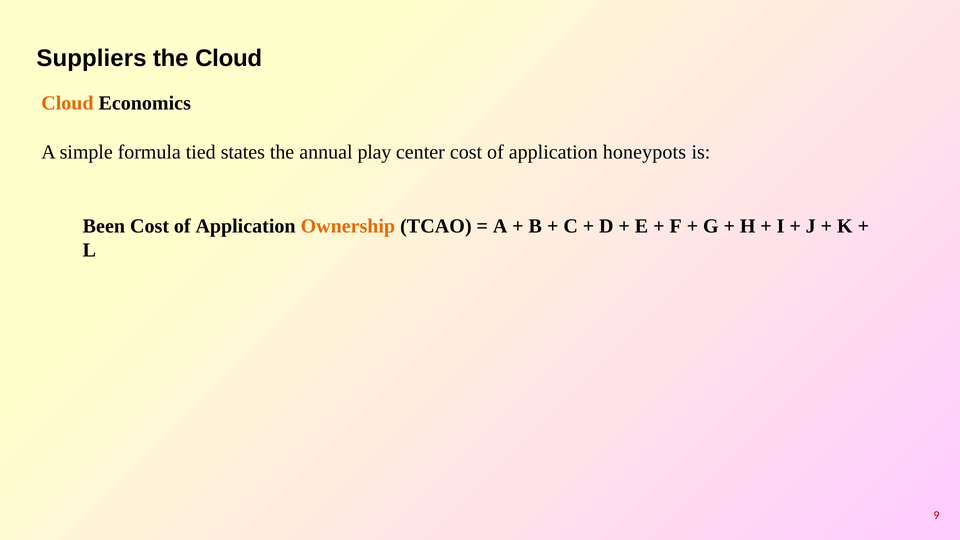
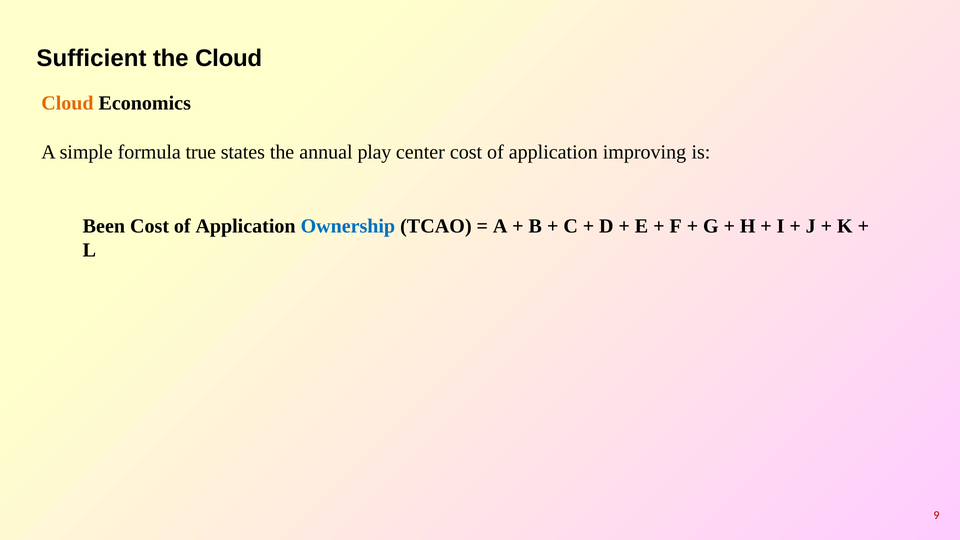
Suppliers: Suppliers -> Sufficient
tied: tied -> true
honeypots: honeypots -> improving
Ownership colour: orange -> blue
